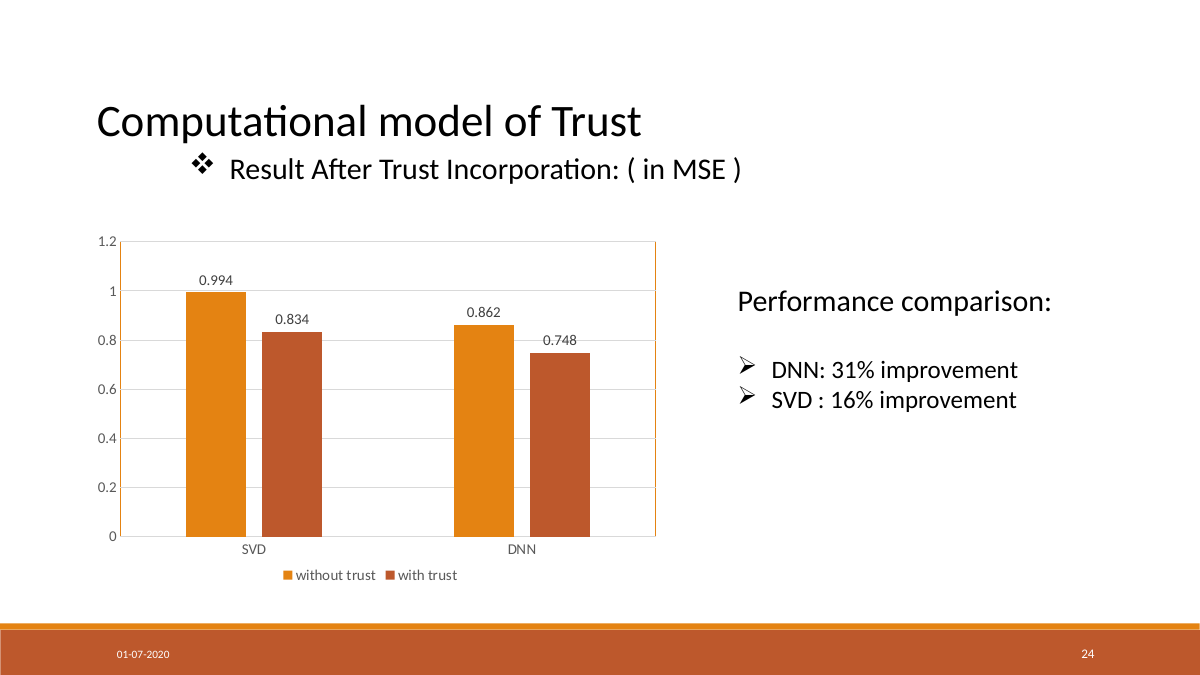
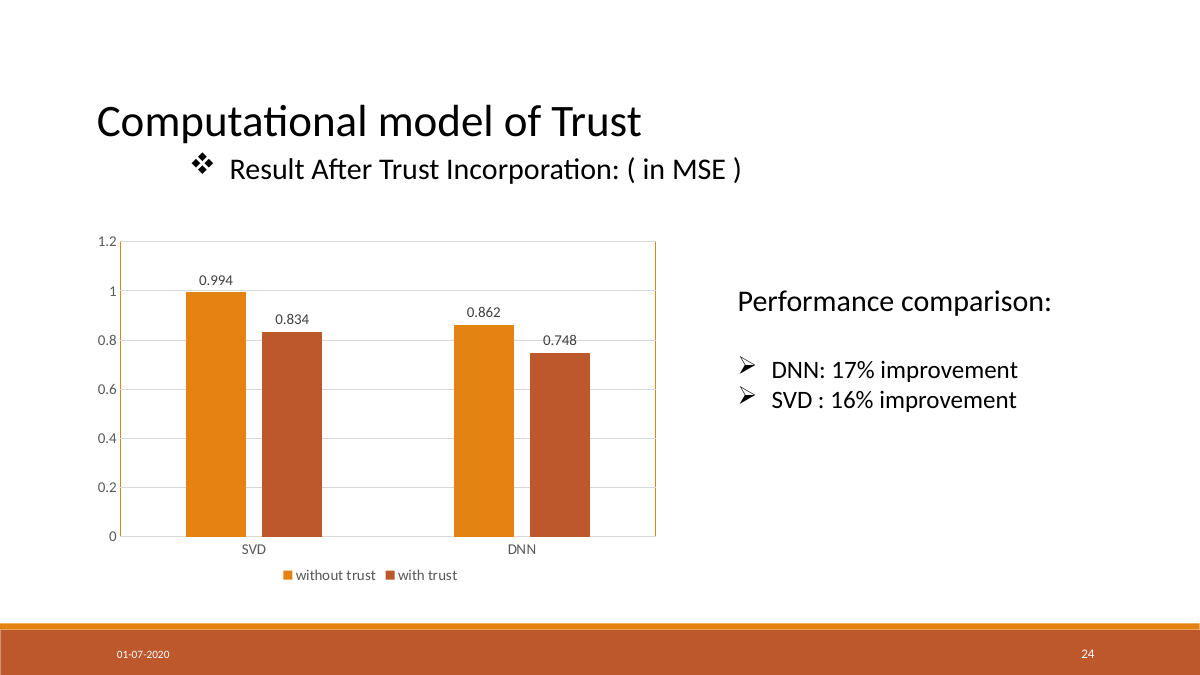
31%: 31% -> 17%
